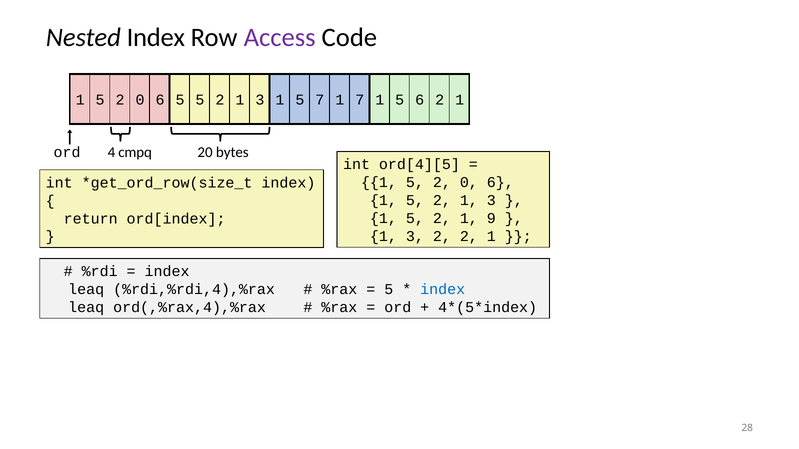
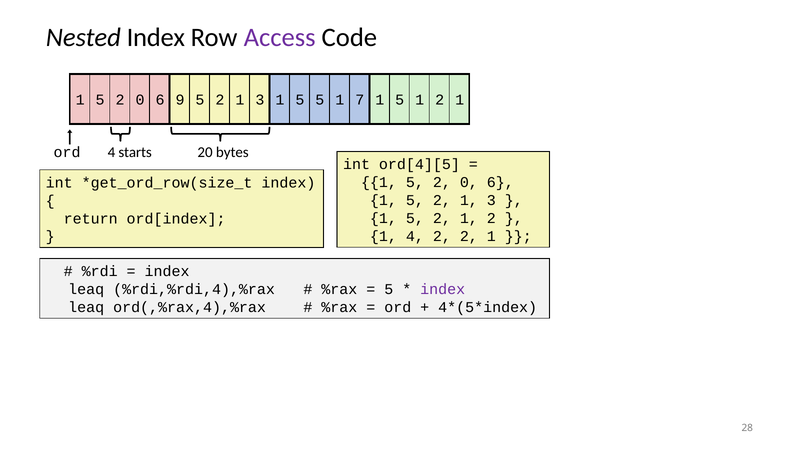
6 5: 5 -> 9
5 7: 7 -> 5
1 5 6: 6 -> 1
cmpq: cmpq -> starts
2 1 9: 9 -> 2
3 at (415, 237): 3 -> 4
index at (443, 290) colour: blue -> purple
